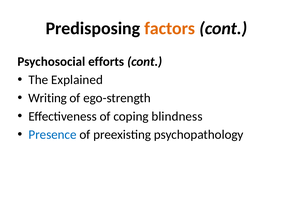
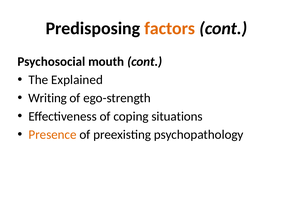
efforts: efforts -> mouth
blindness: blindness -> situations
Presence colour: blue -> orange
